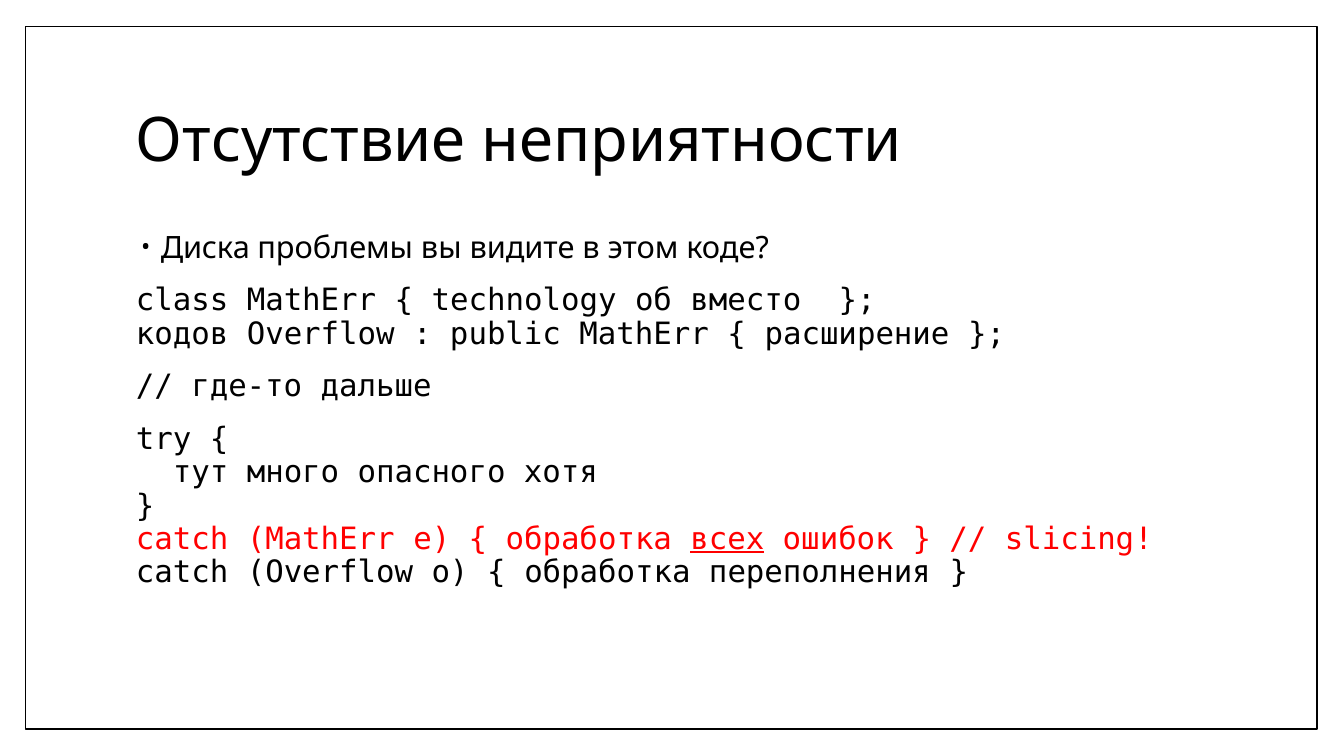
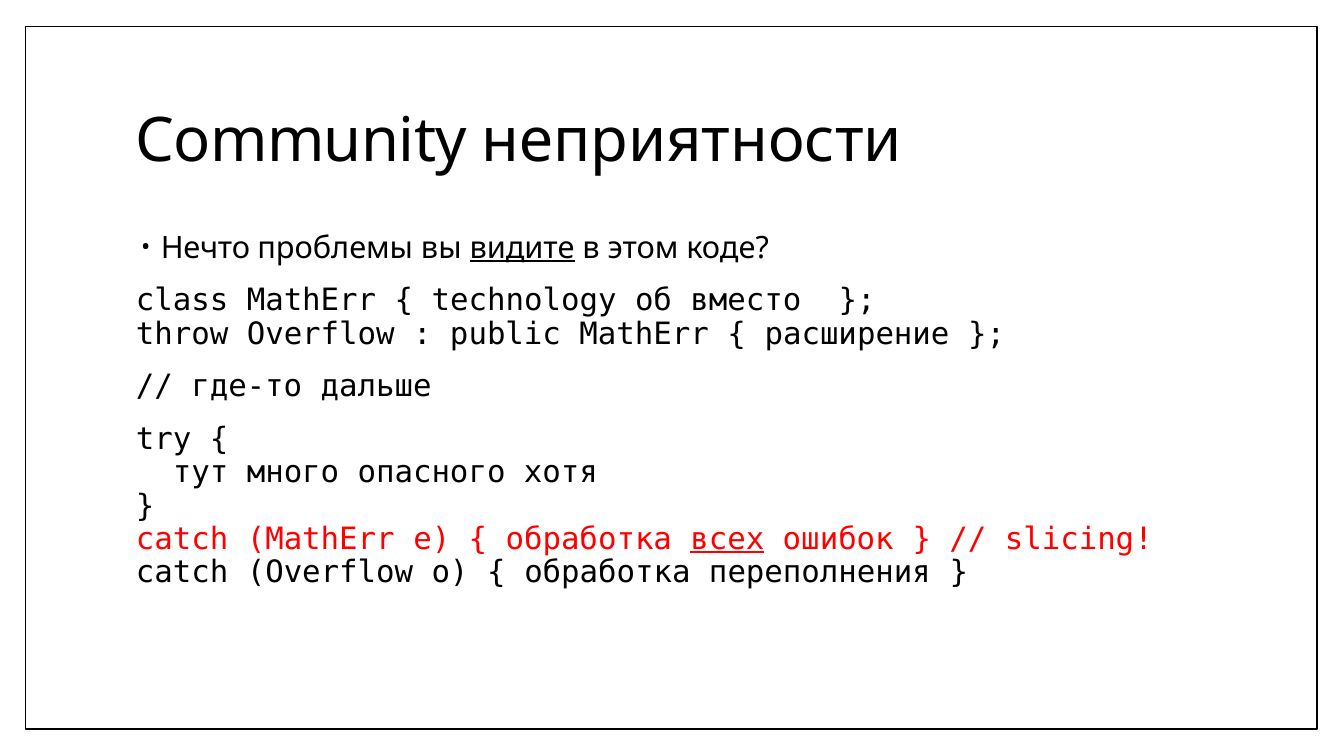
Отсутствие: Отсутствие -> Community
Диска: Диска -> Нечто
видите underline: none -> present
кодов: кодов -> throw
